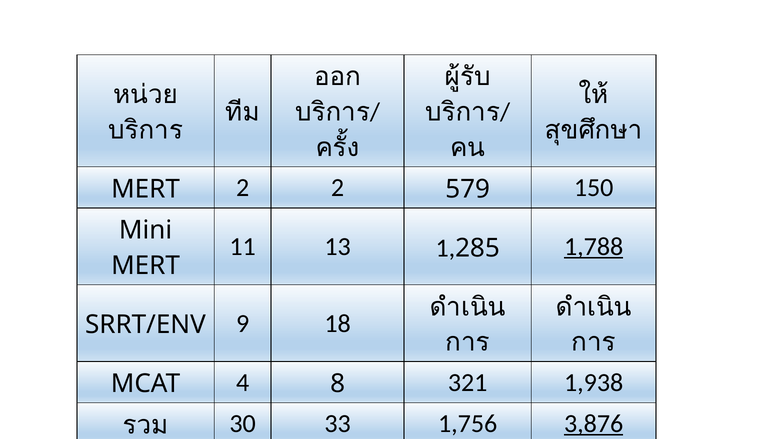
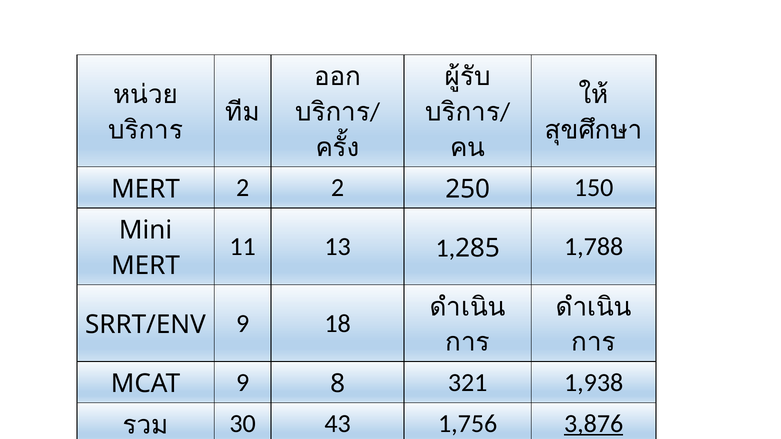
579: 579 -> 250
1,788 underline: present -> none
MCAT 4: 4 -> 9
33: 33 -> 43
